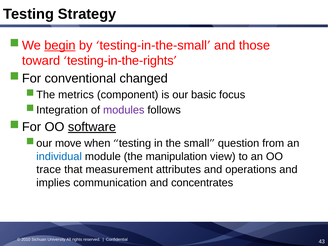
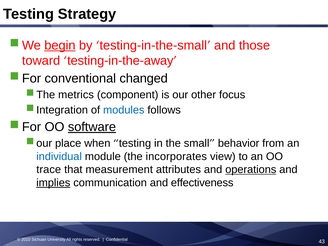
testing-in-the-rights: testing-in-the-rights -> testing-in-the-away
basic: basic -> other
modules colour: purple -> blue
move: move -> place
question: question -> behavior
manipulation: manipulation -> incorporates
operations underline: none -> present
implies underline: none -> present
concentrates: concentrates -> effectiveness
